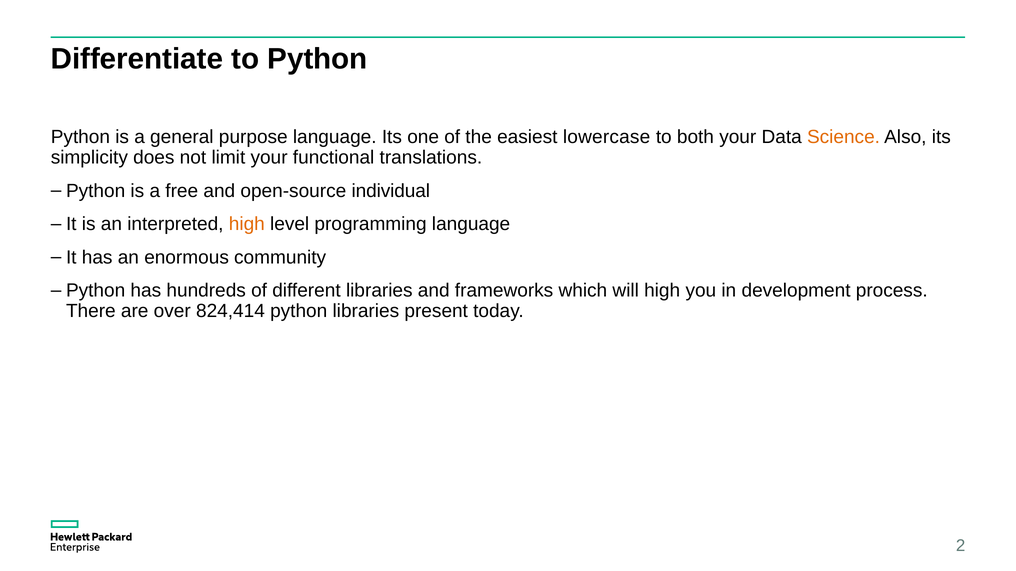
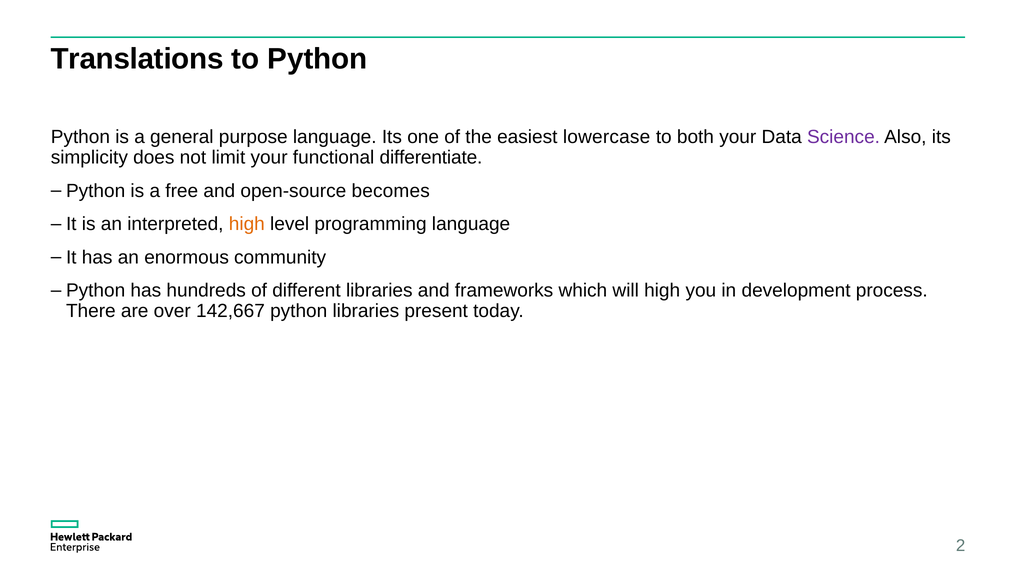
Differentiate: Differentiate -> Translations
Science colour: orange -> purple
translations: translations -> differentiate
individual: individual -> becomes
824,414: 824,414 -> 142,667
